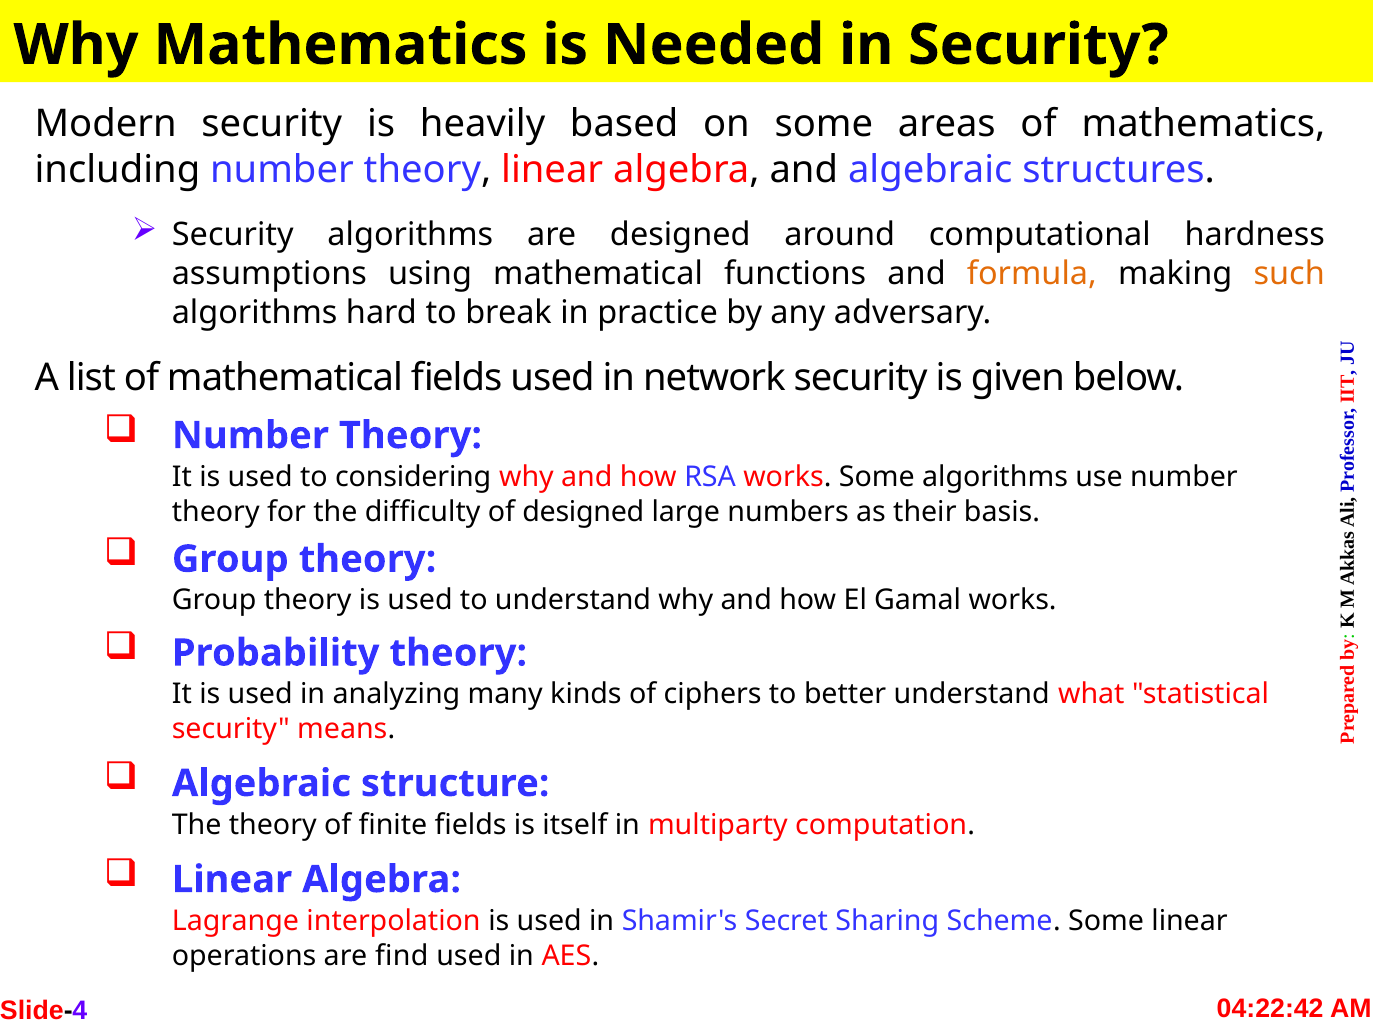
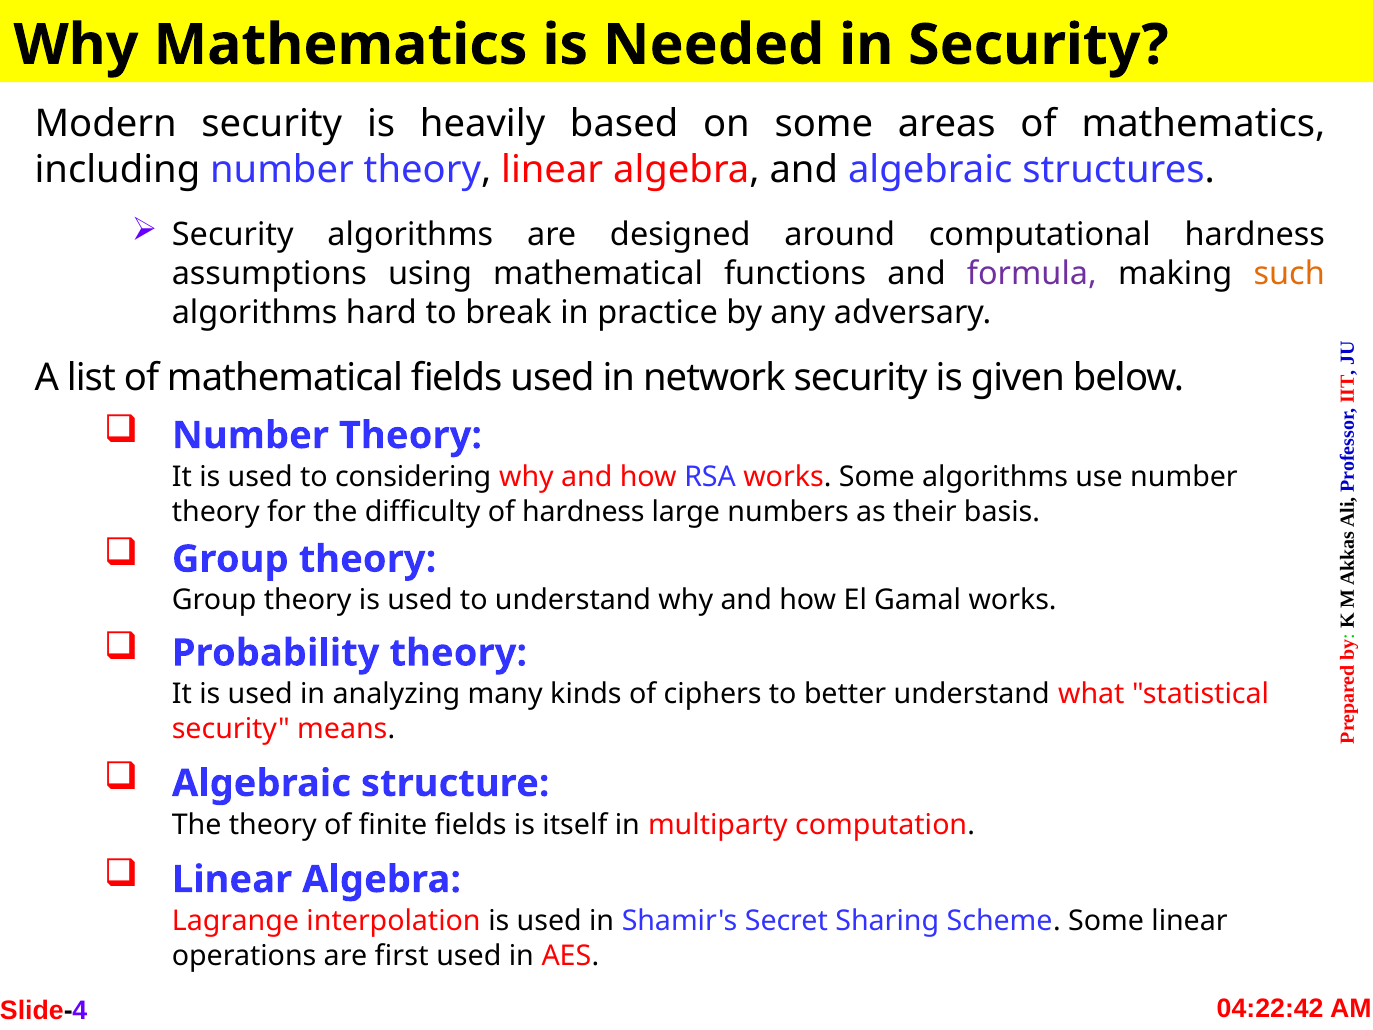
formula colour: orange -> purple
of designed: designed -> hardness
find: find -> first
